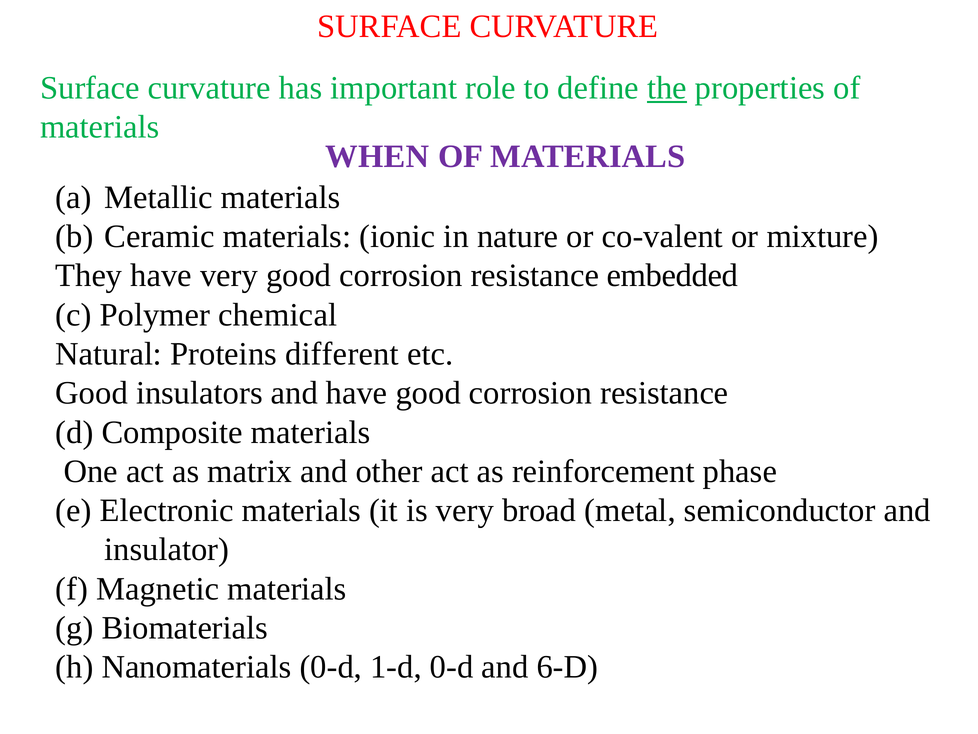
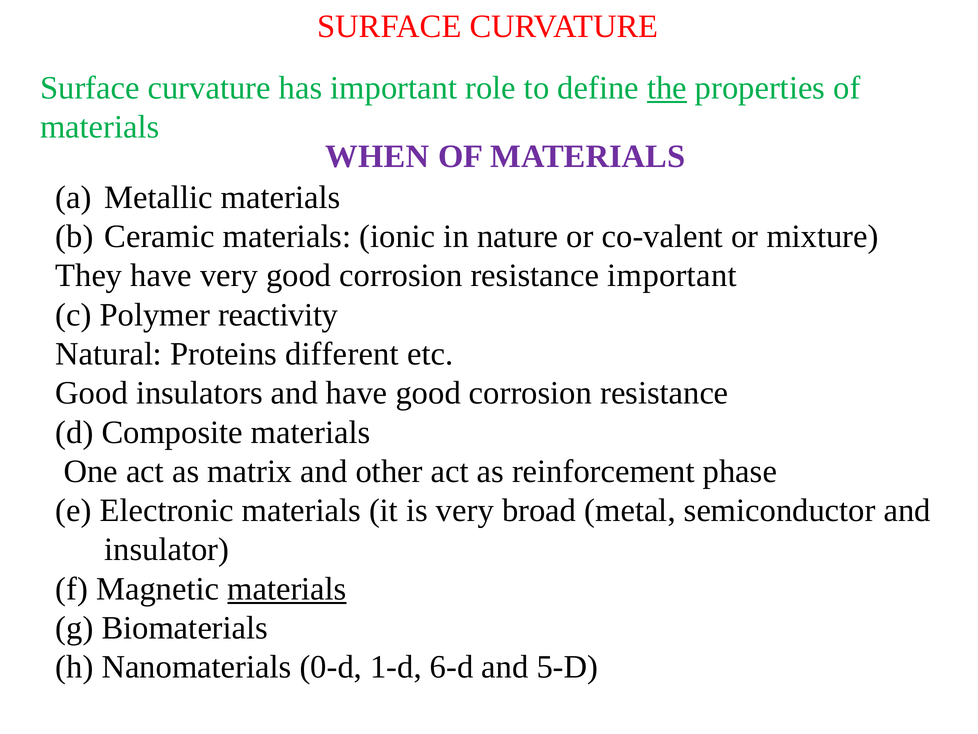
resistance embedded: embedded -> important
chemical: chemical -> reactivity
materials at (287, 588) underline: none -> present
1-d 0-d: 0-d -> 6-d
6-D: 6-D -> 5-D
